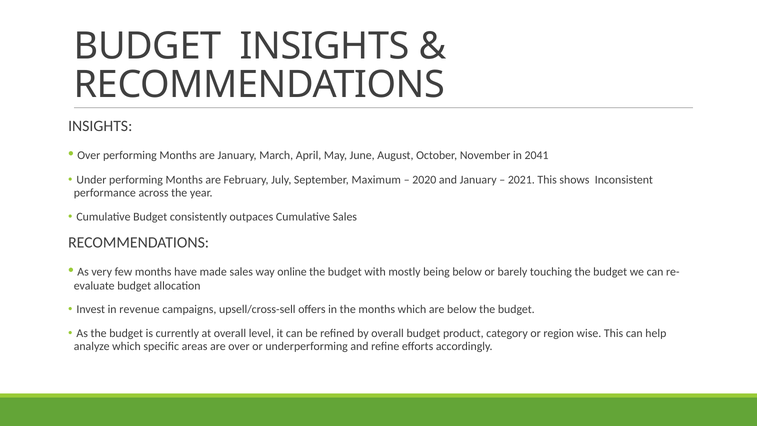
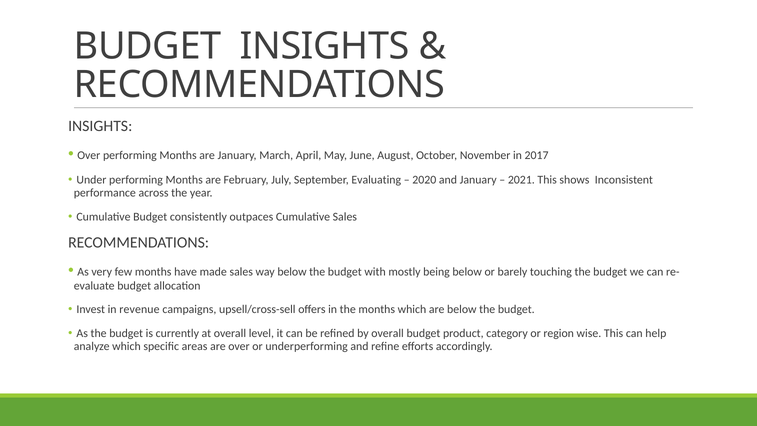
2041: 2041 -> 2017
Maximum: Maximum -> Evaluating
way online: online -> below
